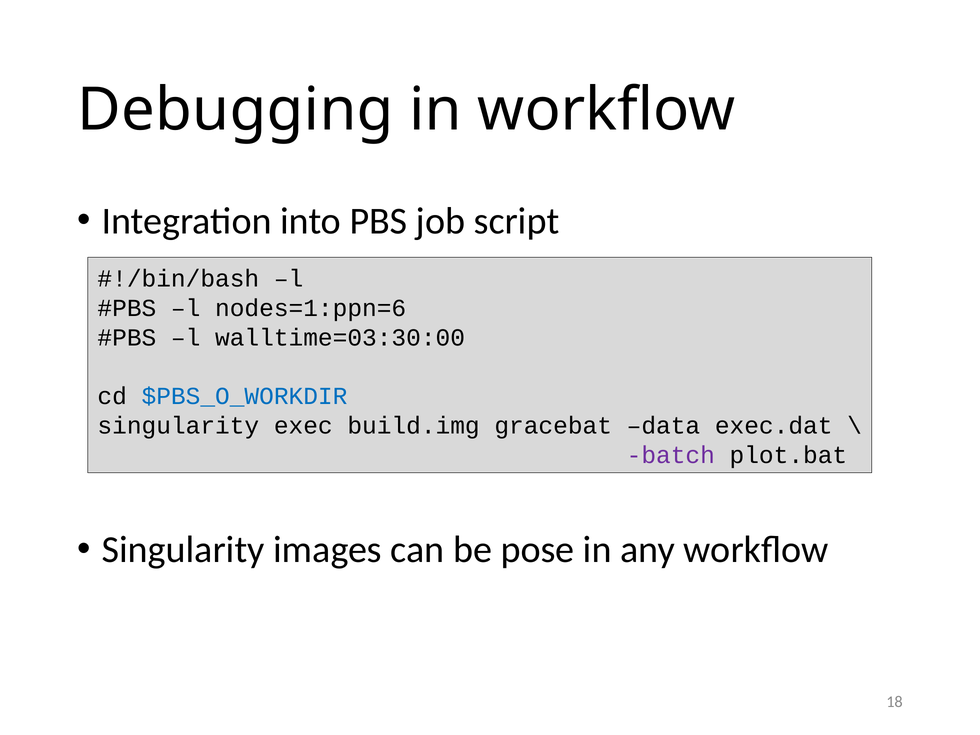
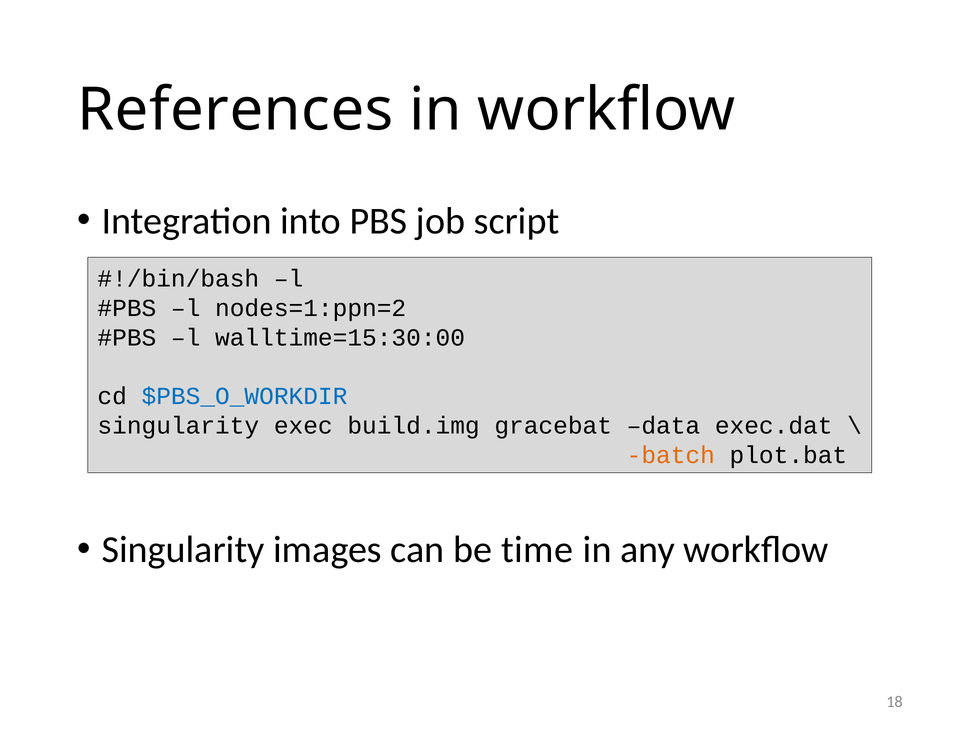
Debugging: Debugging -> References
nodes=1:ppn=6: nodes=1:ppn=6 -> nodes=1:ppn=2
walltime=03:30:00: walltime=03:30:00 -> walltime=15:30:00
batch colour: purple -> orange
pose: pose -> time
